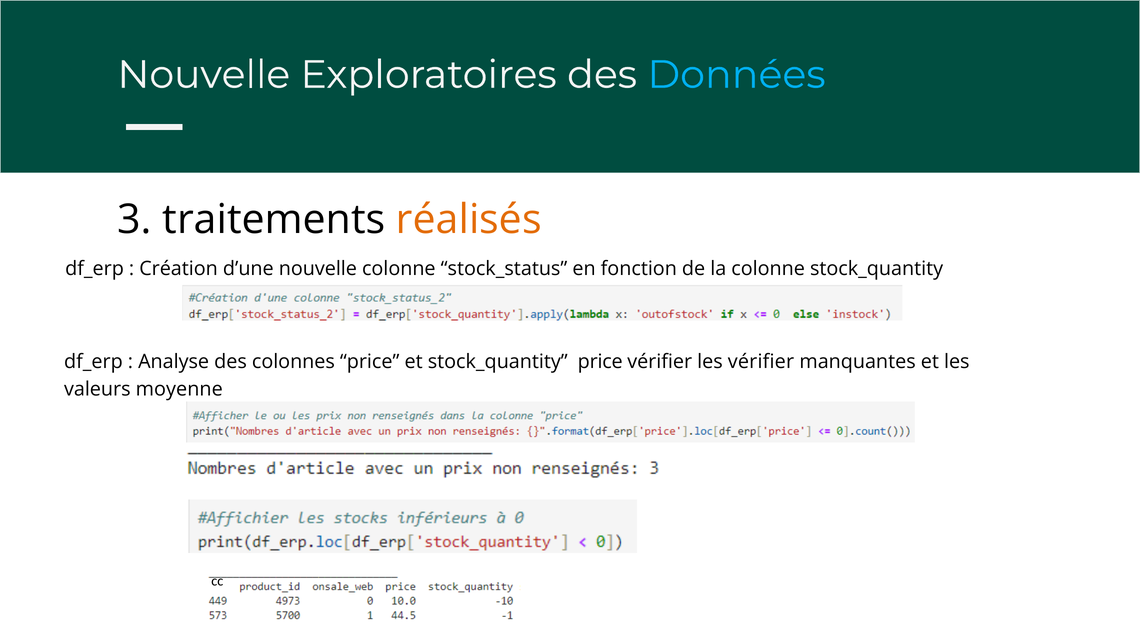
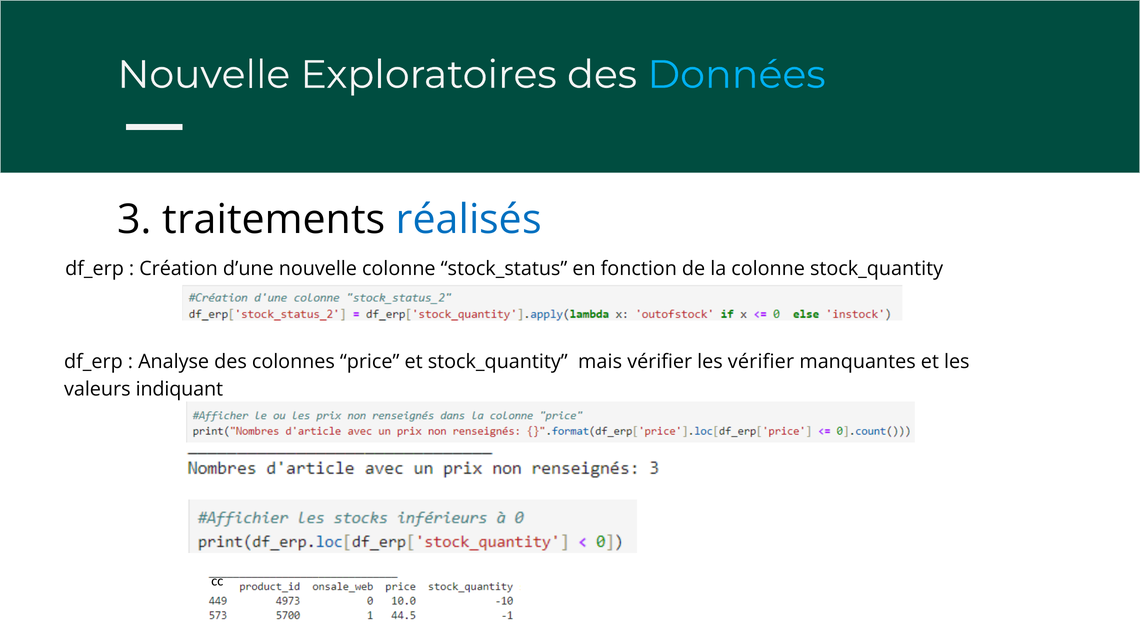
réalisés colour: orange -> blue
stock_quantity price: price -> mais
moyenne: moyenne -> indiquant
